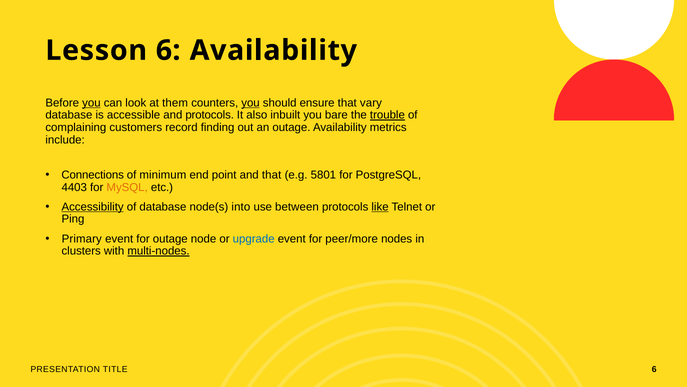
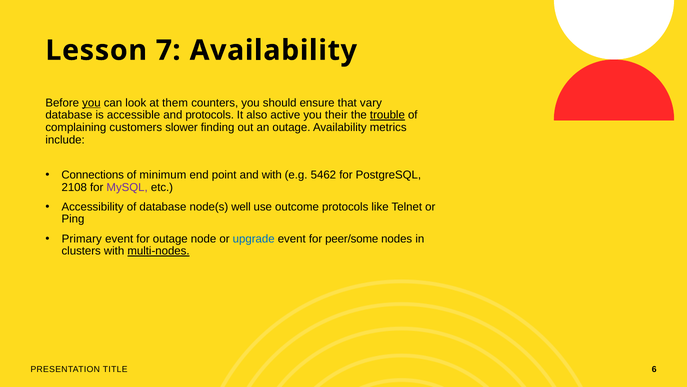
Lesson 6: 6 -> 7
you at (251, 103) underline: present -> none
inbuilt: inbuilt -> active
bare: bare -> their
record: record -> slower
and that: that -> with
5801: 5801 -> 5462
4403: 4403 -> 2108
MySQL colour: orange -> purple
Accessibility underline: present -> none
into: into -> well
between: between -> outcome
like underline: present -> none
peer/more: peer/more -> peer/some
